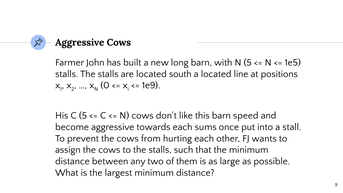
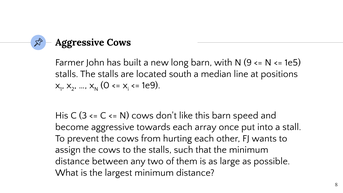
N 5: 5 -> 9
a located: located -> median
C 5: 5 -> 3
sums: sums -> array
